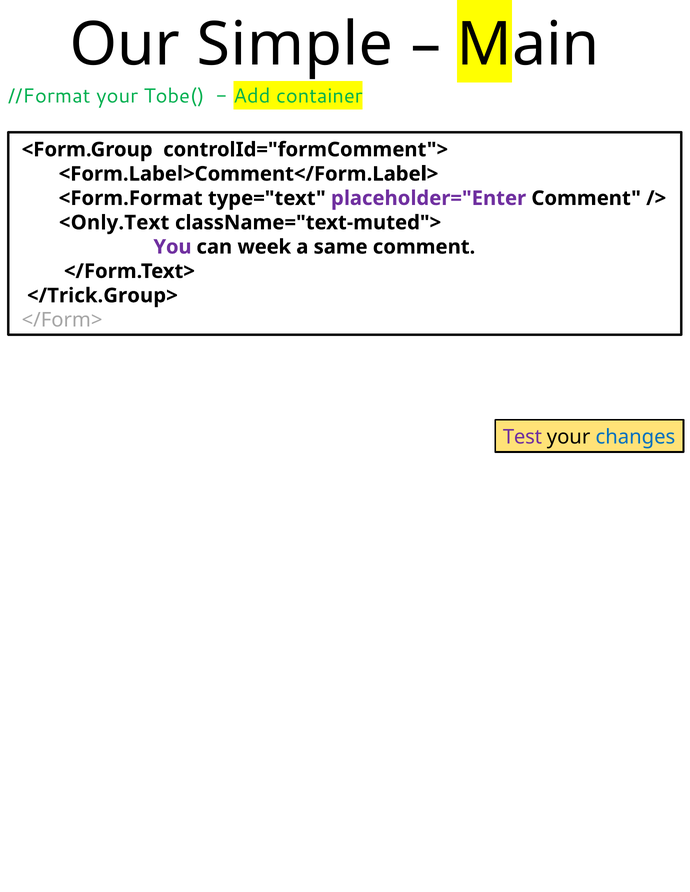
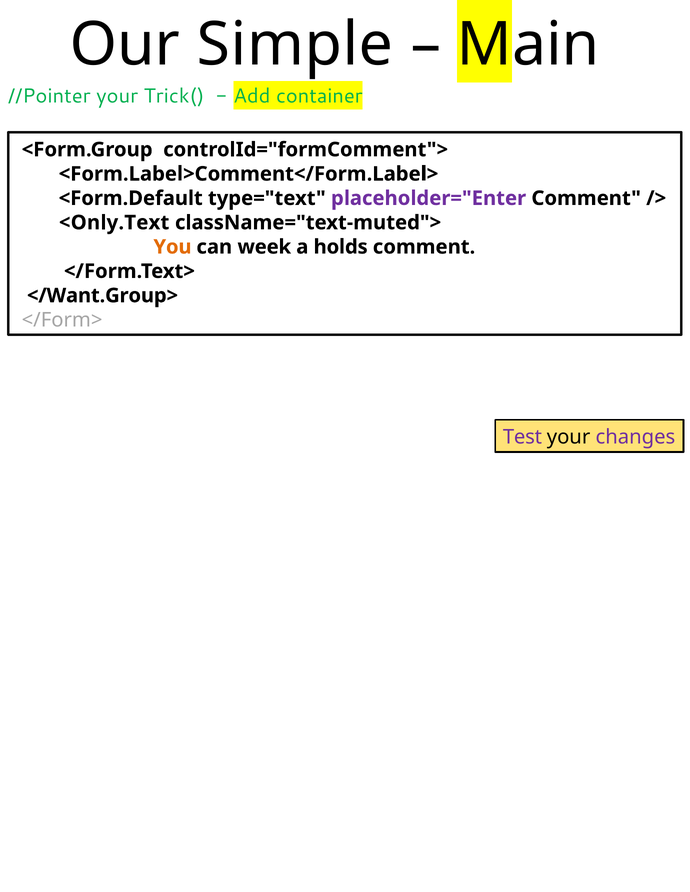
//Format: //Format -> //Pointer
Tobe(: Tobe( -> Trick(
<Form.Format: <Form.Format -> <Form.Default
You colour: purple -> orange
same: same -> holds
</Trick.Group>: </Trick.Group> -> </Want.Group>
changes colour: blue -> purple
